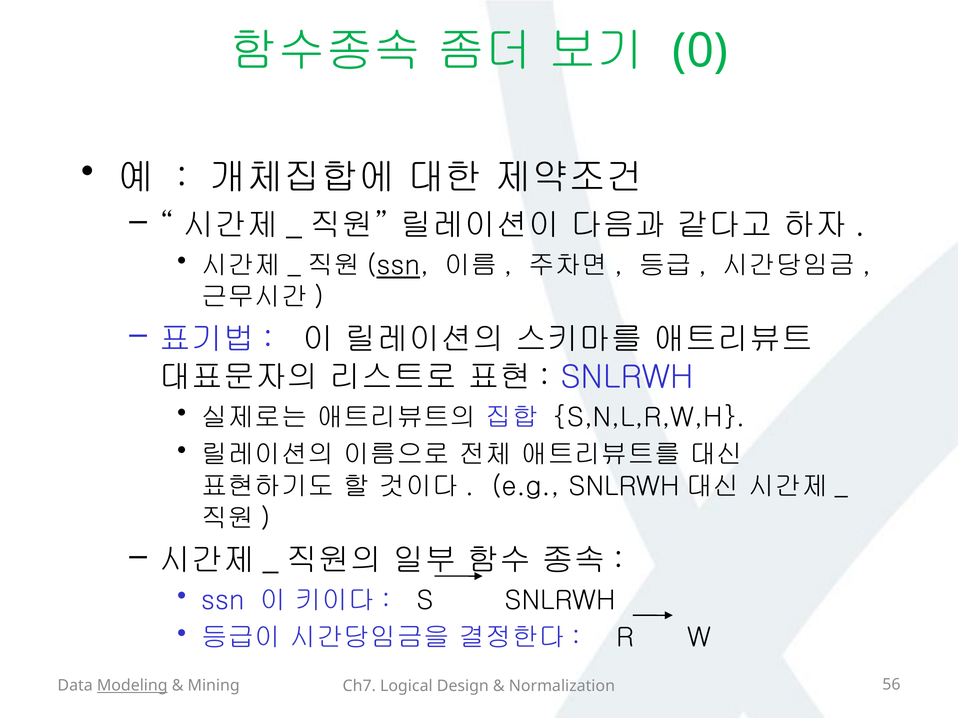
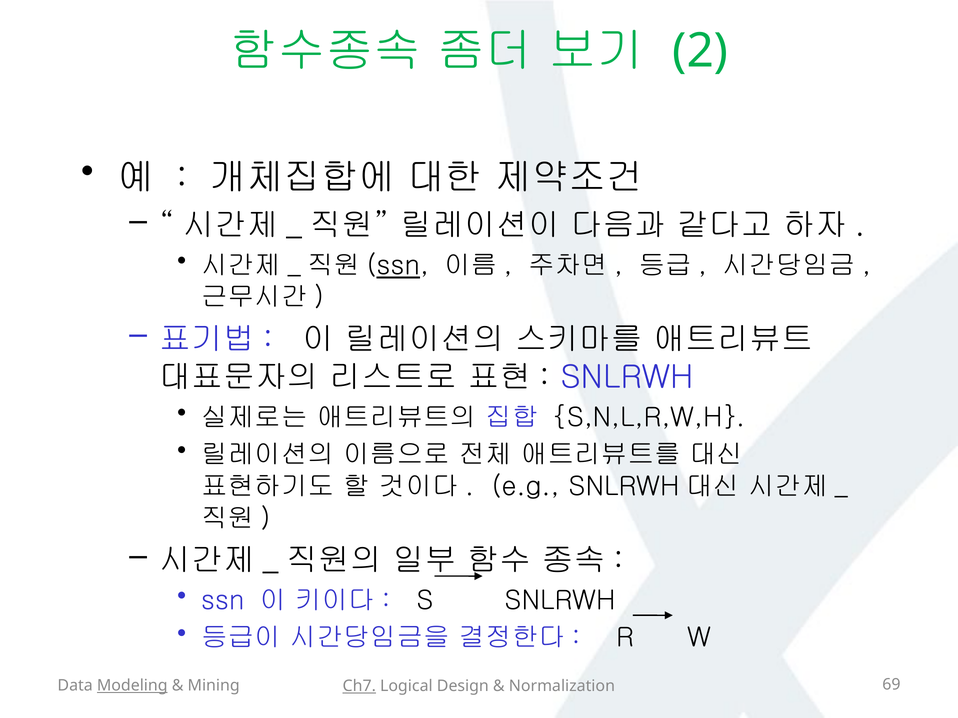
0: 0 -> 2
Ch7 underline: none -> present
56: 56 -> 69
